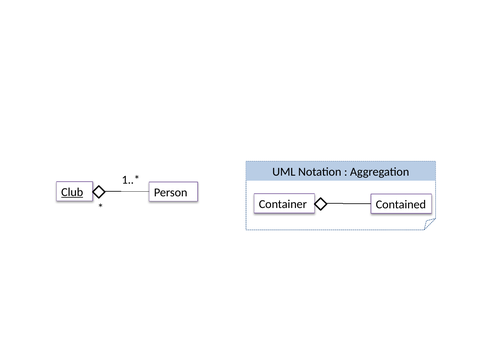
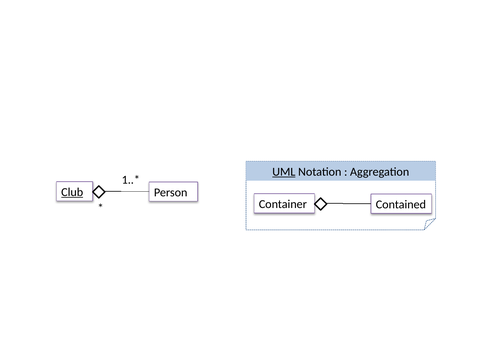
UML underline: none -> present
